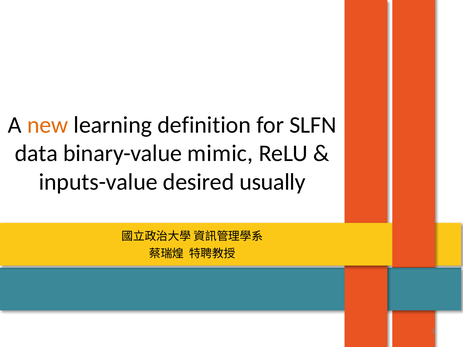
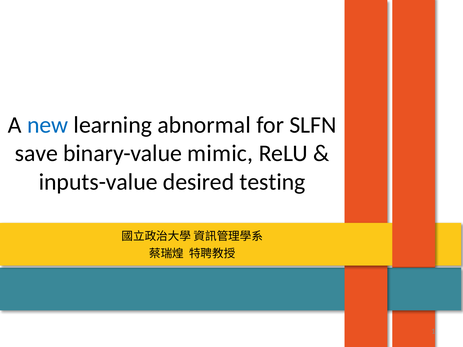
new colour: orange -> blue
definition: definition -> abnormal
data: data -> save
usually: usually -> testing
